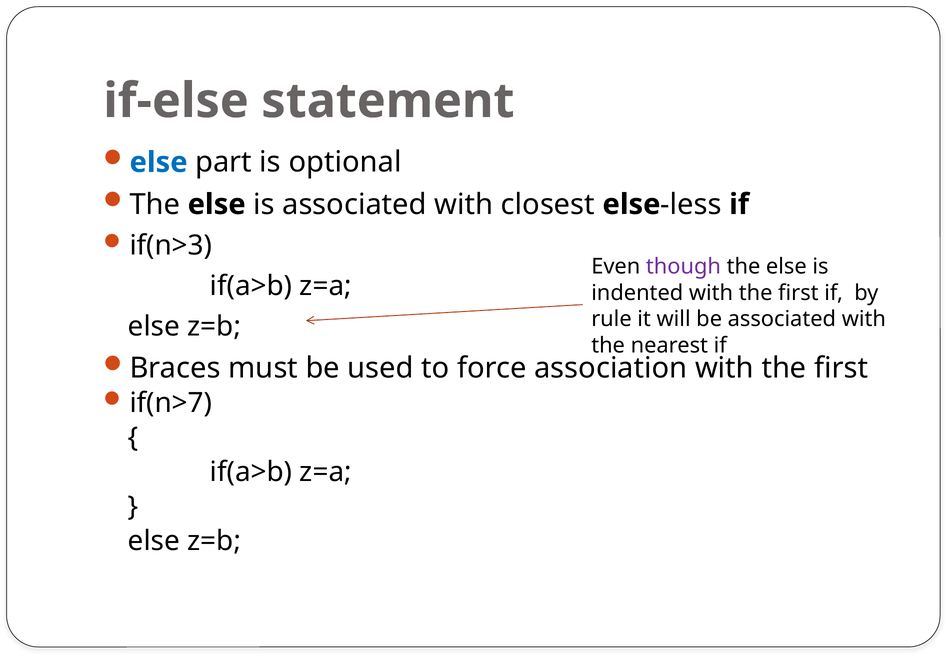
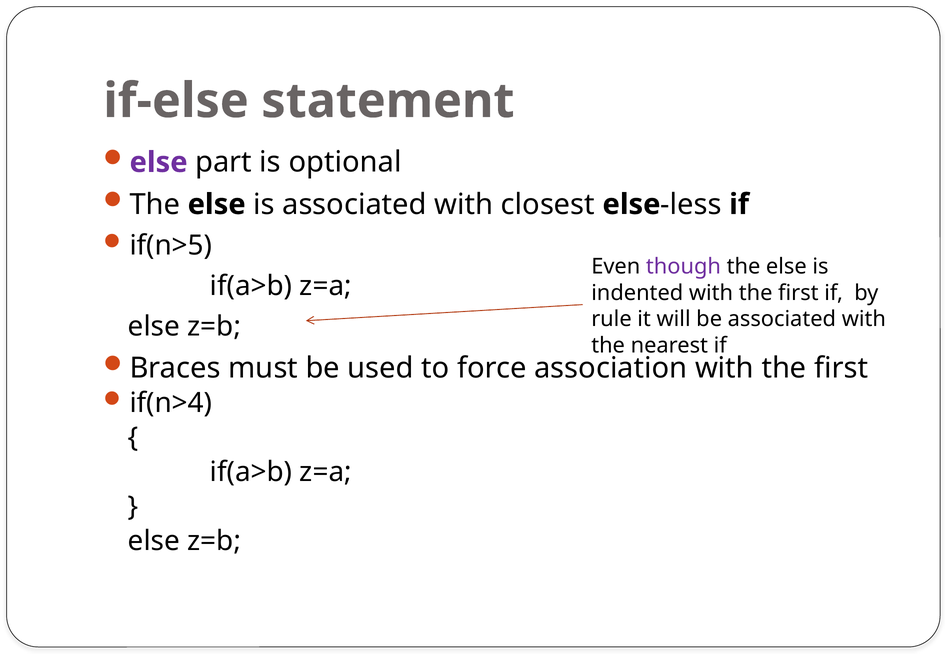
else at (159, 162) colour: blue -> purple
if(n>3: if(n>3 -> if(n>5
if(n>7: if(n>7 -> if(n>4
